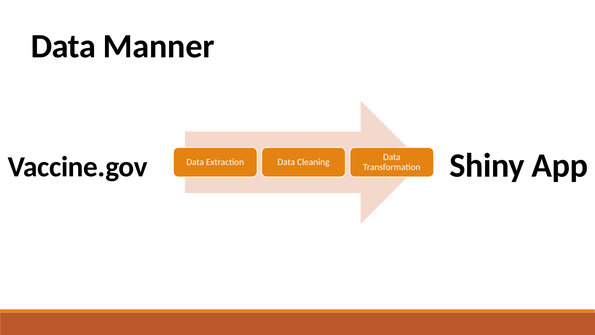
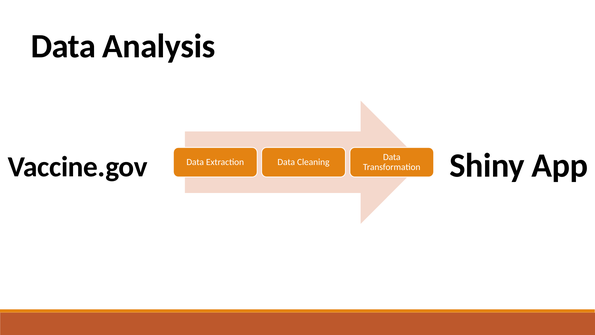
Manner: Manner -> Analysis
